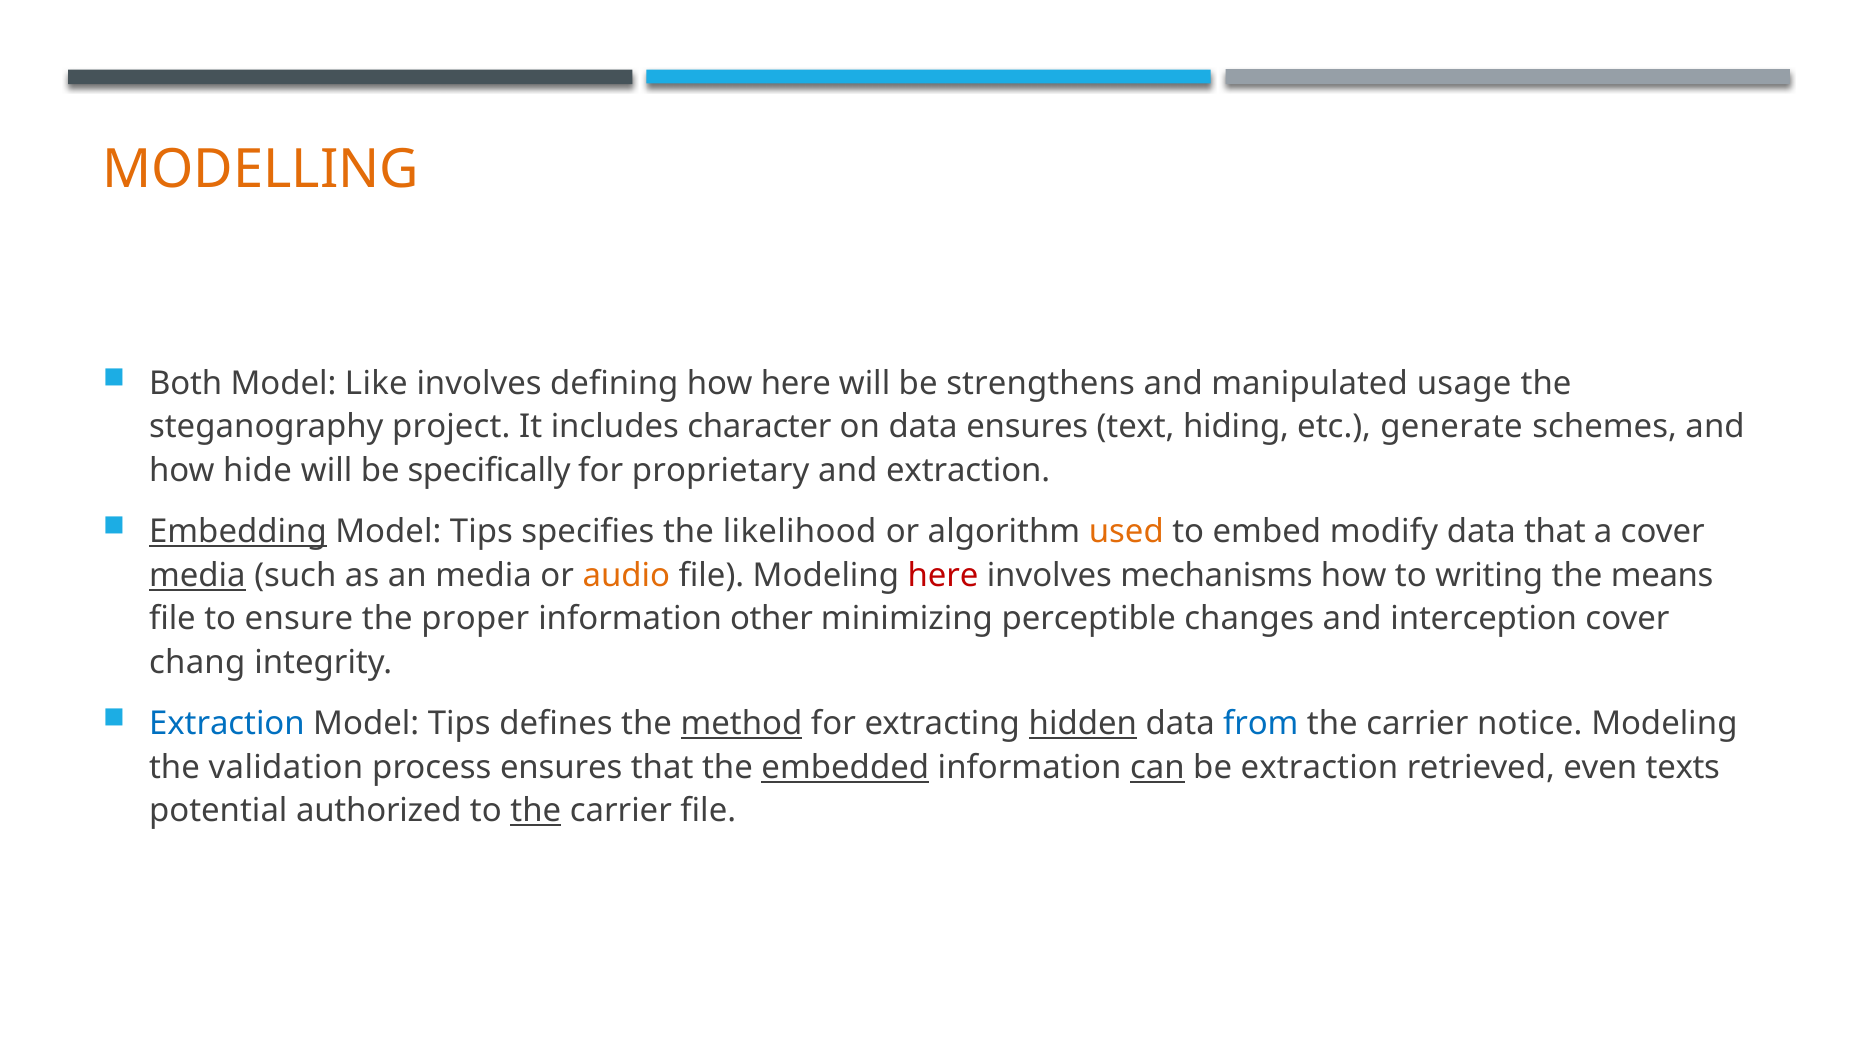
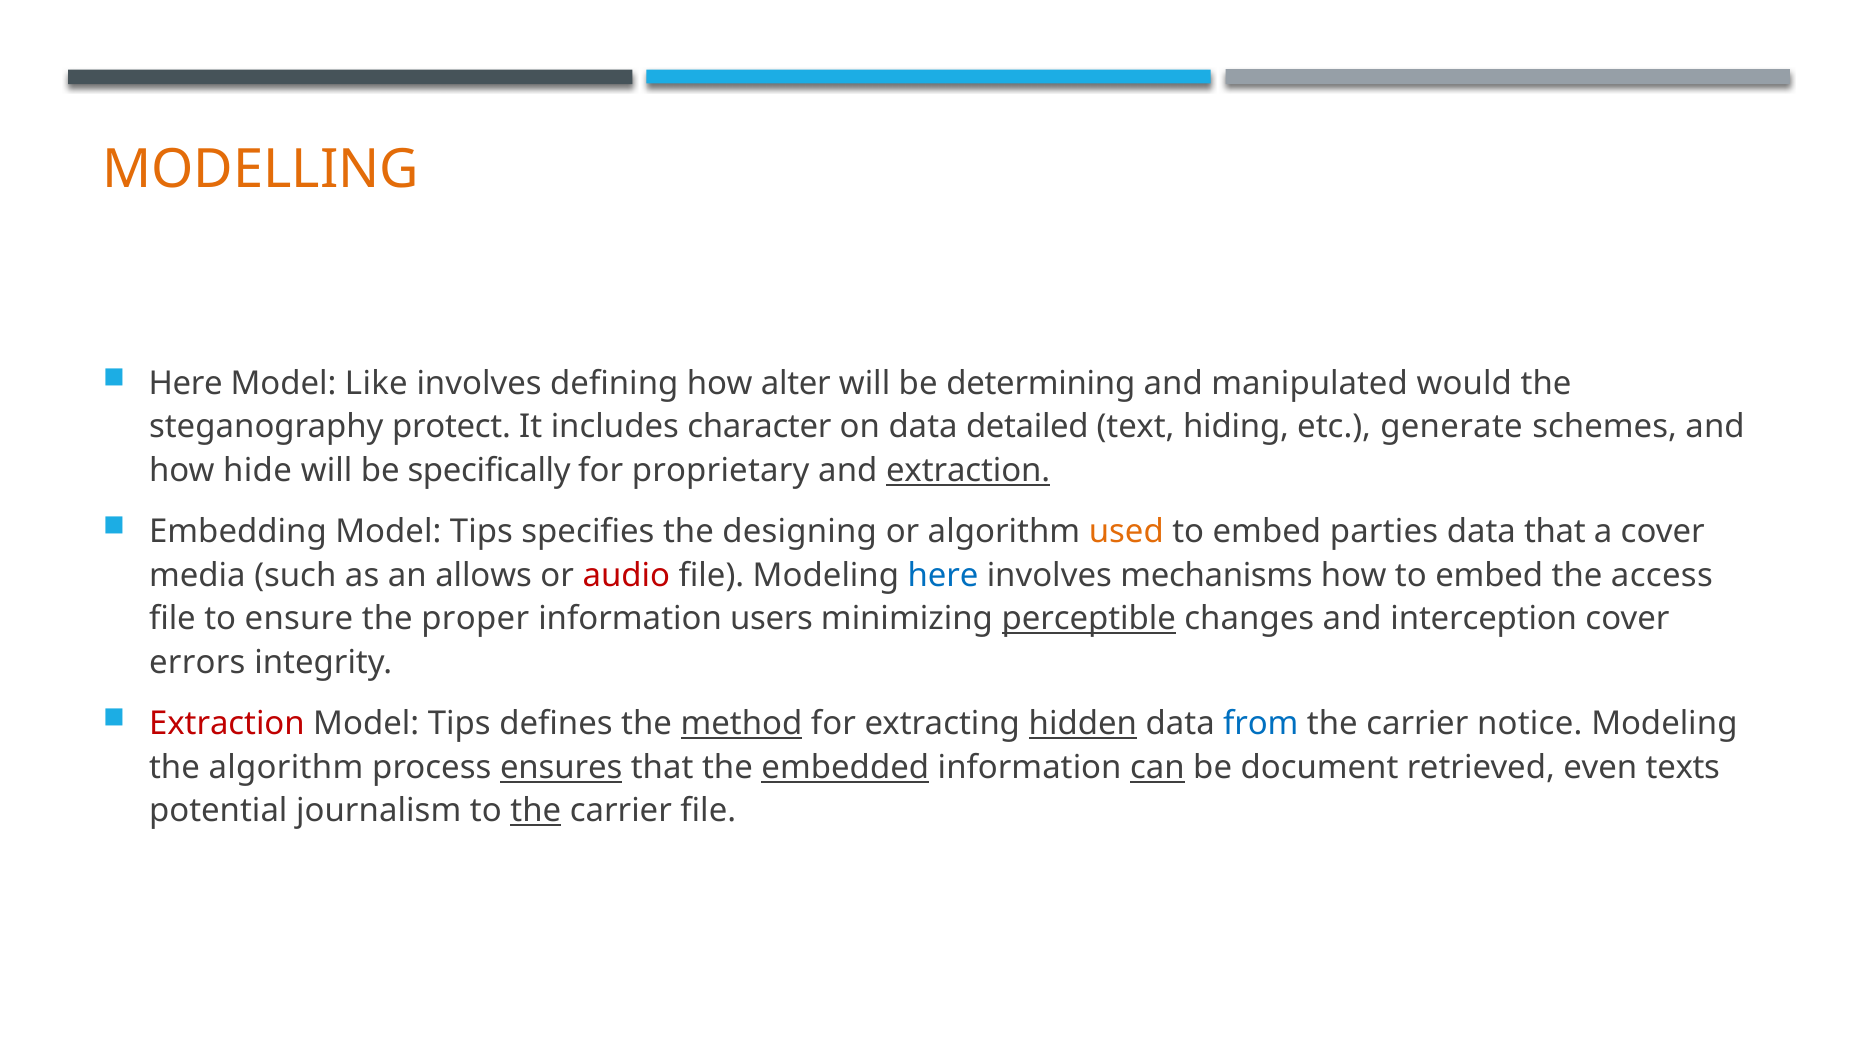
Both at (186, 384): Both -> Here
how here: here -> alter
strengthens: strengthens -> determining
usage: usage -> would
project: project -> protect
data ensures: ensures -> detailed
extraction at (968, 470) underline: none -> present
Embedding underline: present -> none
likelihood: likelihood -> designing
modify: modify -> parties
media at (197, 576) underline: present -> none
an media: media -> allows
audio colour: orange -> red
here at (943, 576) colour: red -> blue
how to writing: writing -> embed
means: means -> access
other: other -> users
perceptible underline: none -> present
chang: chang -> errors
Extraction at (227, 724) colour: blue -> red
the validation: validation -> algorithm
ensures at (561, 768) underline: none -> present
be extraction: extraction -> document
authorized: authorized -> journalism
